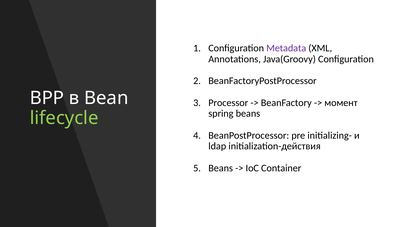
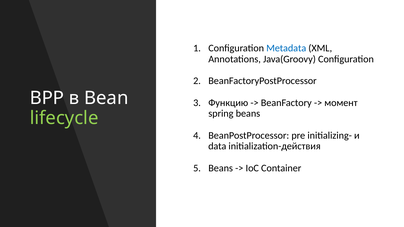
Metadata colour: purple -> blue
Processor: Processor -> Функцию
ldap: ldap -> data
